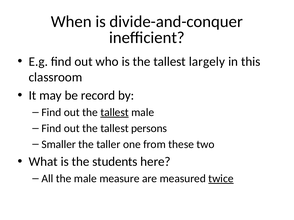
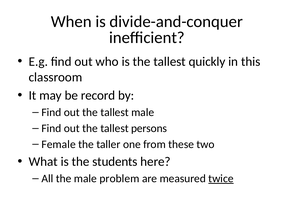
largely: largely -> quickly
tallest at (115, 113) underline: present -> none
Smaller: Smaller -> Female
measure: measure -> problem
